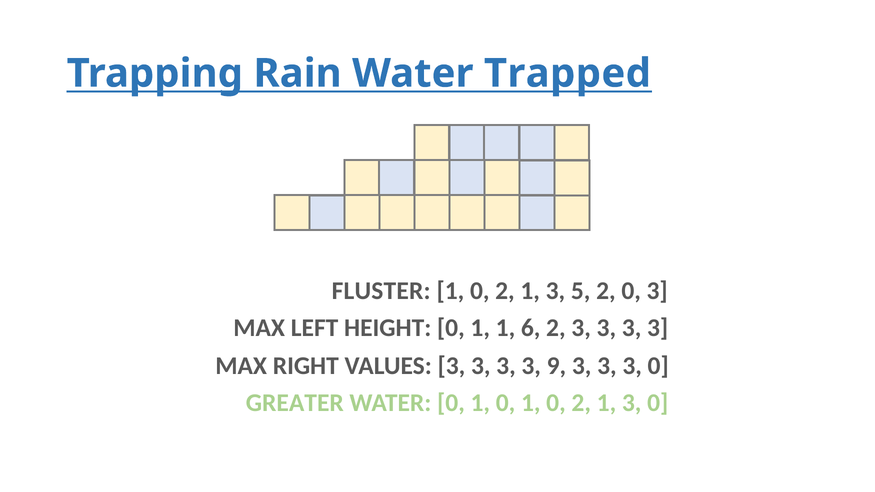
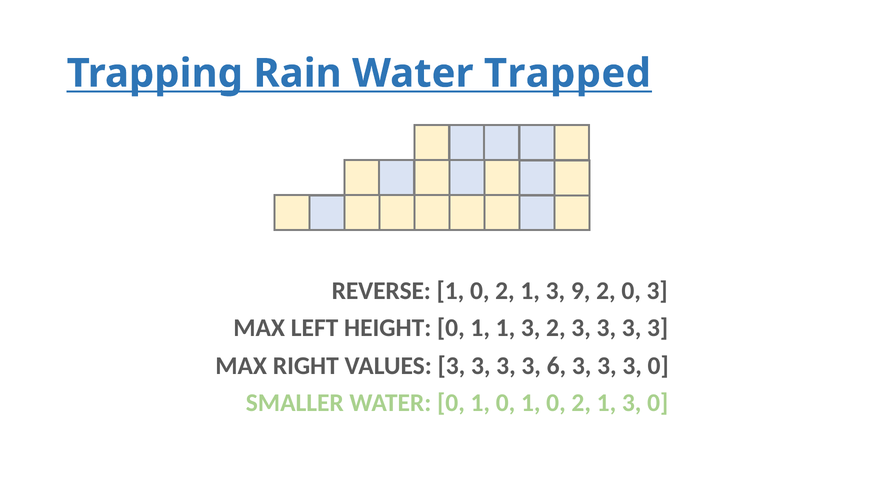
FLUSTER: FLUSTER -> REVERSE
5: 5 -> 9
1 1 6: 6 -> 3
9: 9 -> 6
GREATER: GREATER -> SMALLER
